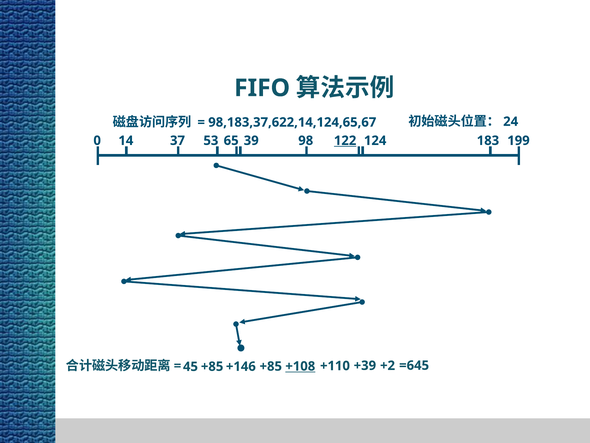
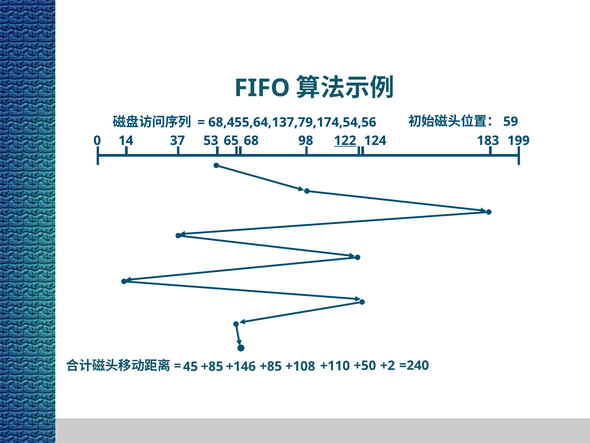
98,183,37,622,14,124,65,67: 98,183,37,622,14,124,65,67 -> 68,455,64,137,79,174,54,56
24: 24 -> 59
39: 39 -> 68
+108 underline: present -> none
+39: +39 -> +50
=645: =645 -> =240
